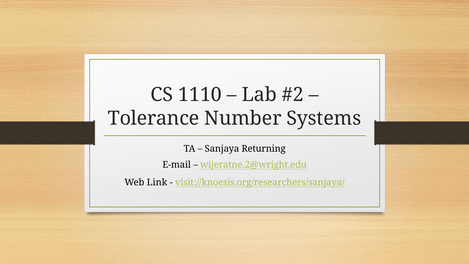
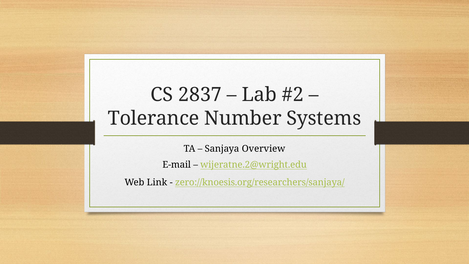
1110: 1110 -> 2837
Returning: Returning -> Overview
visit://knoesis.org/researchers/sanjaya/: visit://knoesis.org/researchers/sanjaya/ -> zero://knoesis.org/researchers/sanjaya/
